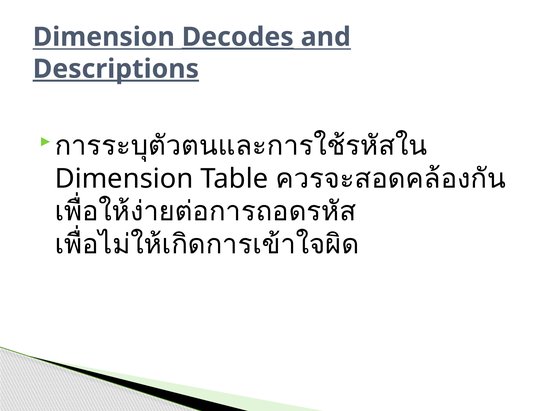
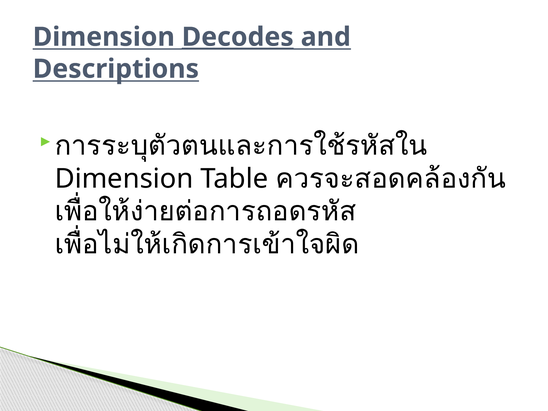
Descriptions underline: present -> none
